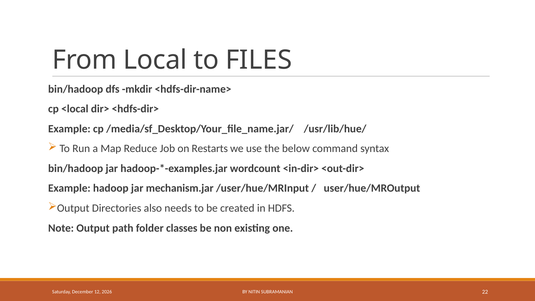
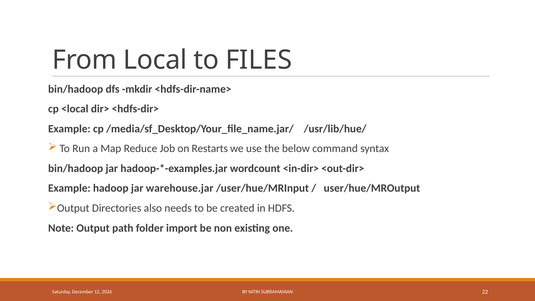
mechanism.jar: mechanism.jar -> warehouse.jar
classes: classes -> import
